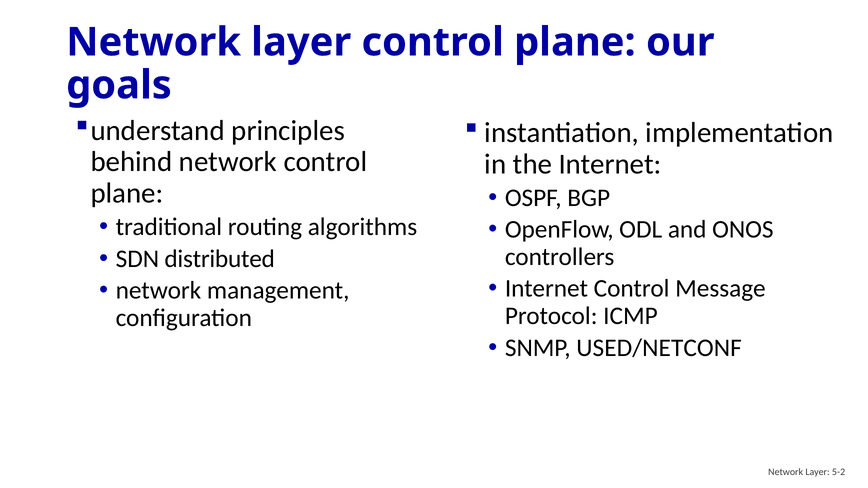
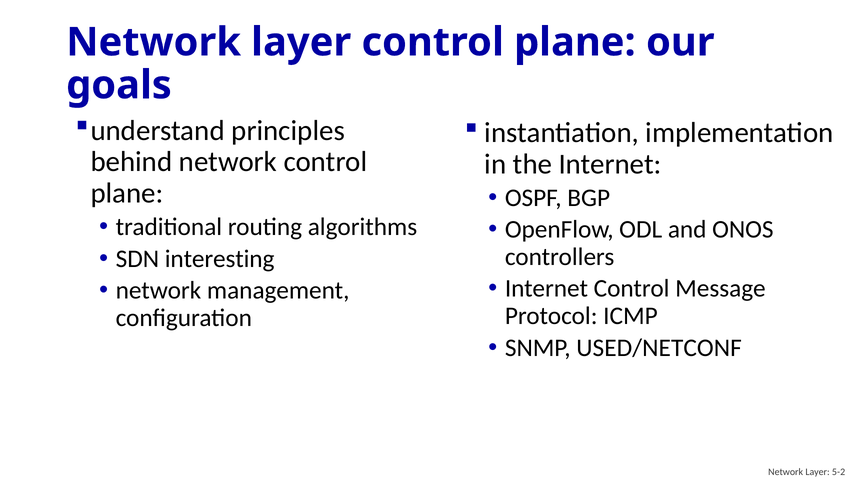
distributed: distributed -> interesting
